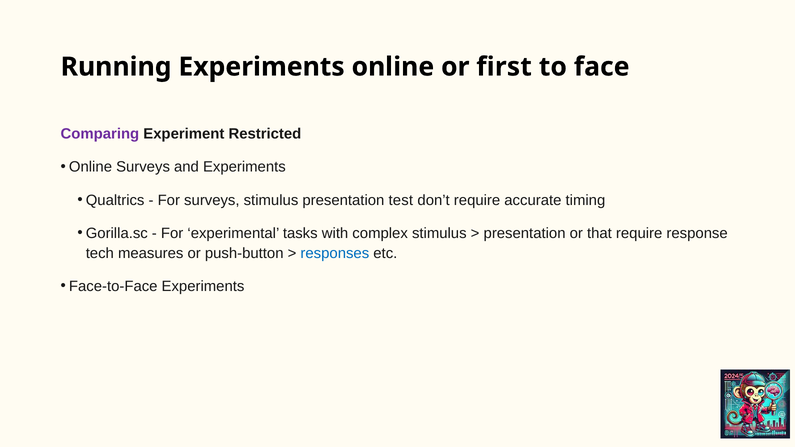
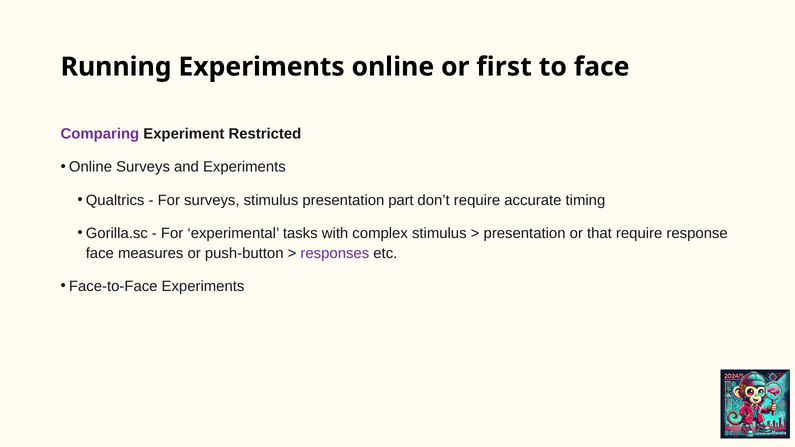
test: test -> part
tech at (100, 253): tech -> face
responses colour: blue -> purple
